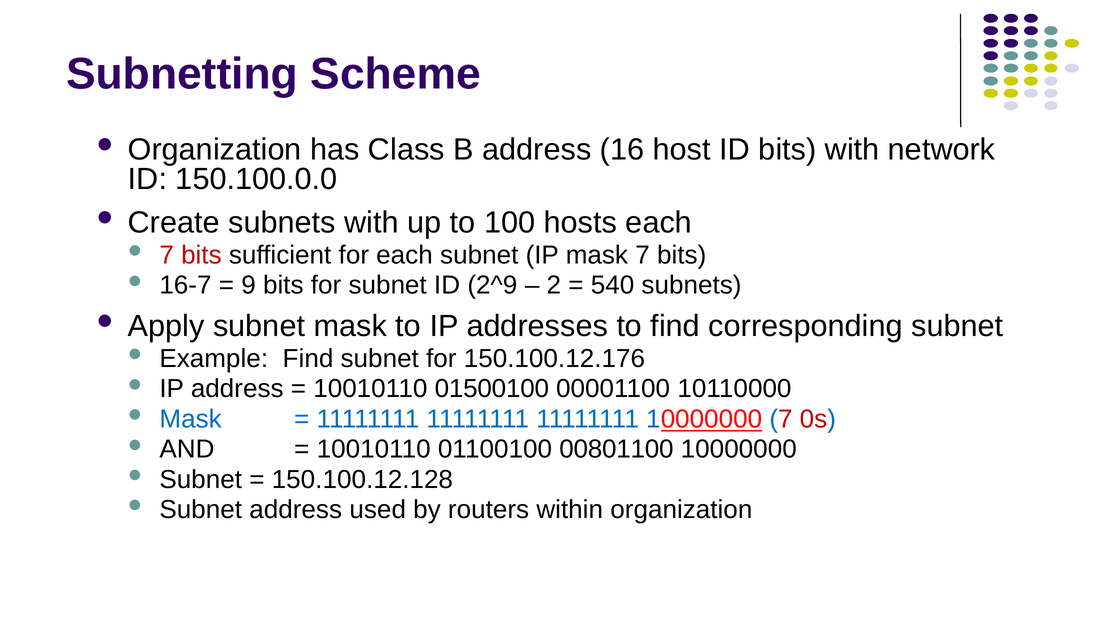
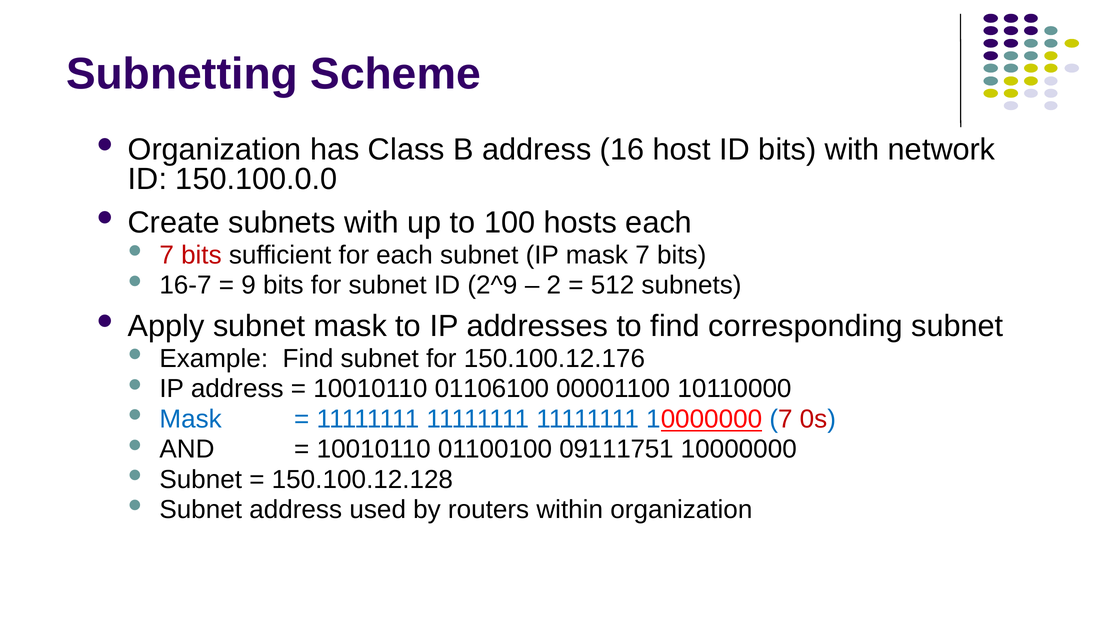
540: 540 -> 512
01500100: 01500100 -> 01106100
00801100: 00801100 -> 09111751
